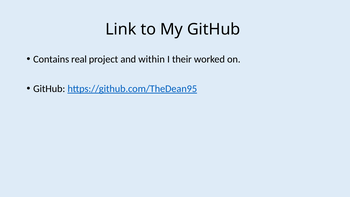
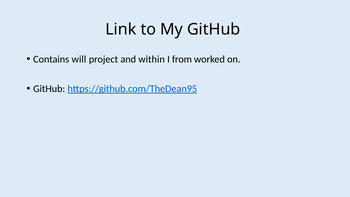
real: real -> will
their: their -> from
